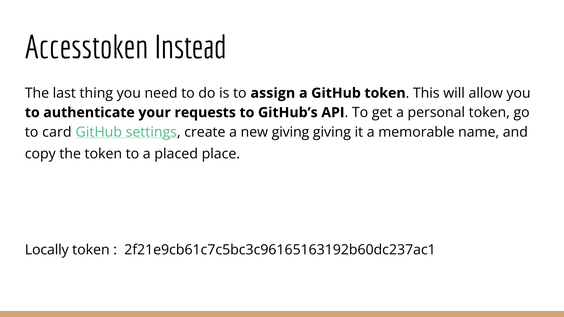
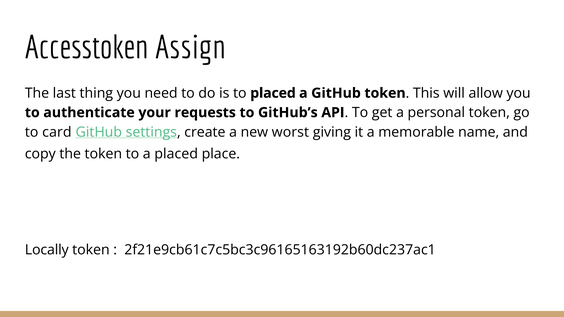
Instead: Instead -> Assign
to assign: assign -> placed
new giving: giving -> worst
